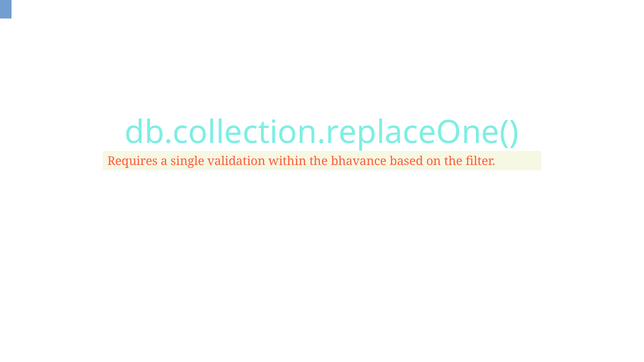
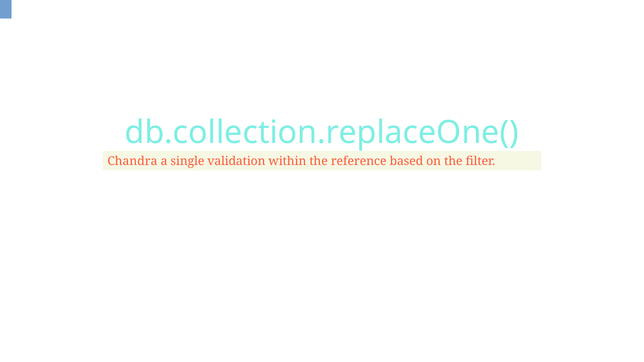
Requires: Requires -> Chandra
bhavance: bhavance -> reference
